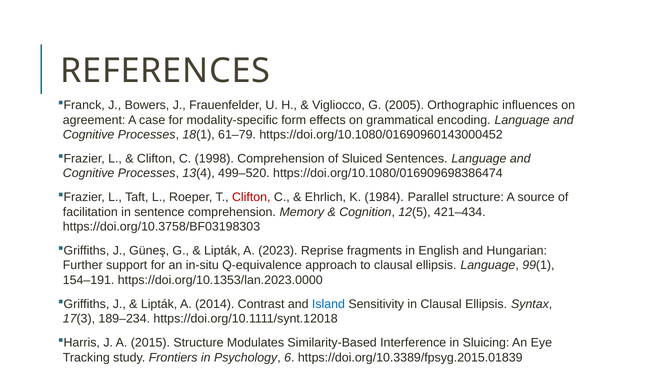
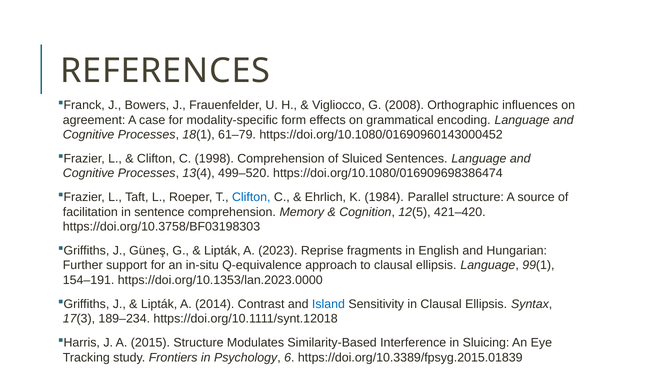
2005: 2005 -> 2008
Clifton at (251, 197) colour: red -> blue
421–434: 421–434 -> 421–420
